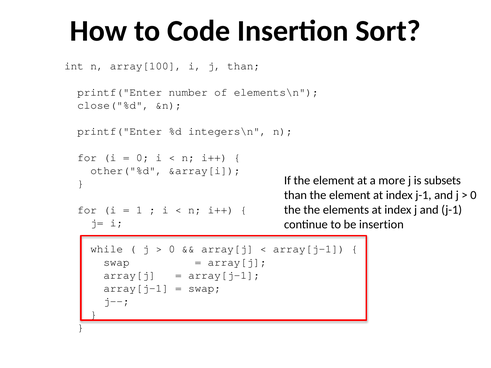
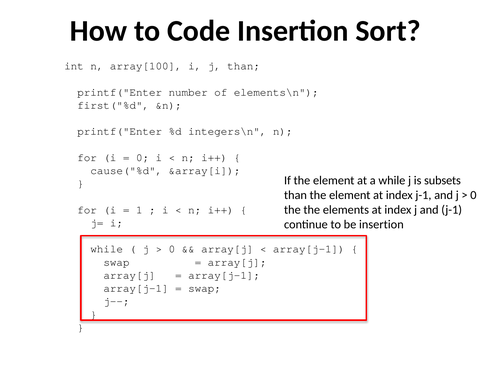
close("%d: close("%d -> first("%d
other("%d: other("%d -> cause("%d
a more: more -> while
